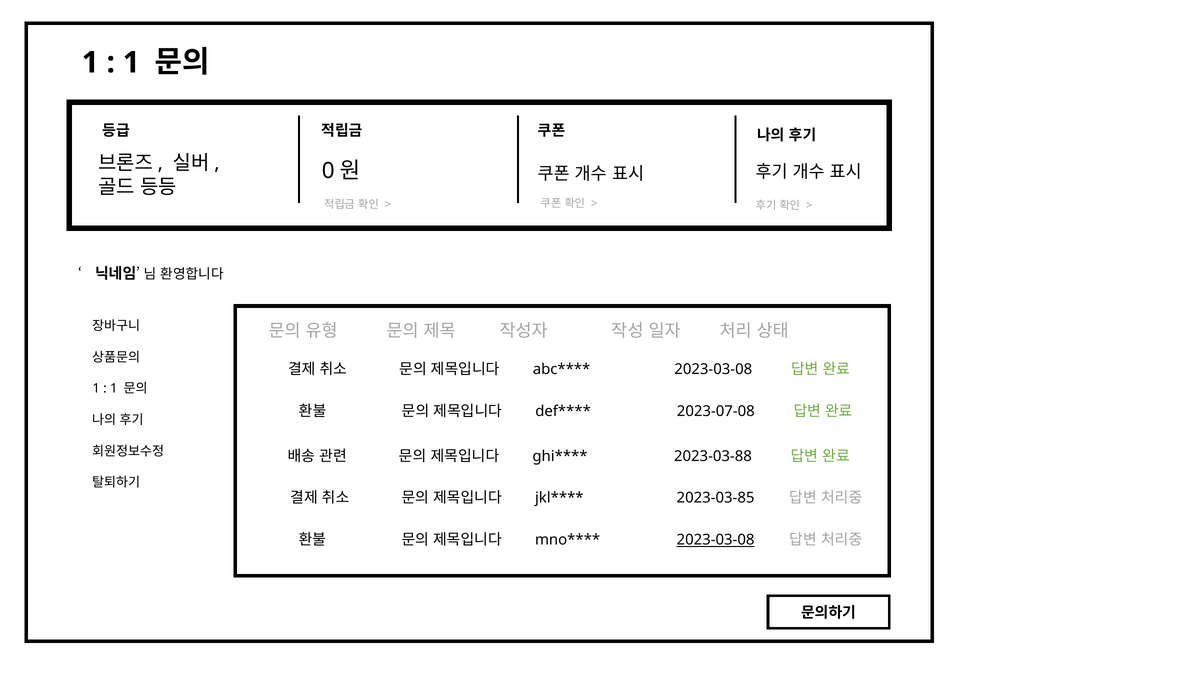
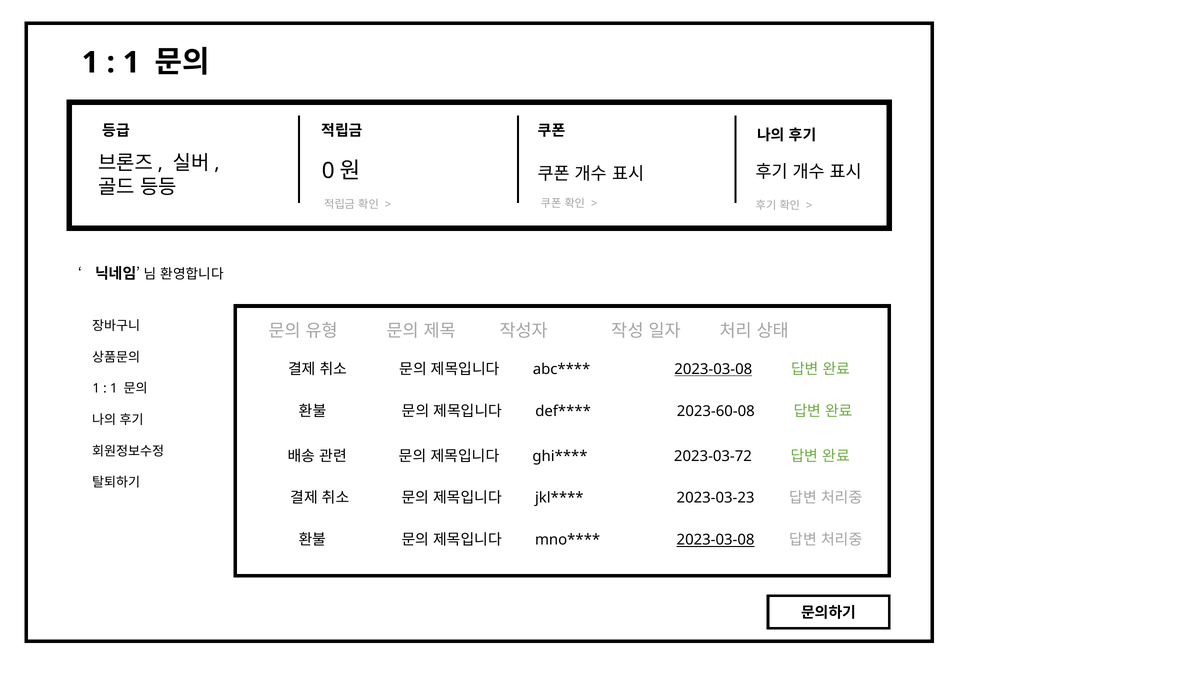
2023-03-08 at (713, 370) underline: none -> present
2023-07-08: 2023-07-08 -> 2023-60-08
2023-03-88: 2023-03-88 -> 2023-03-72
2023-03-85: 2023-03-85 -> 2023-03-23
